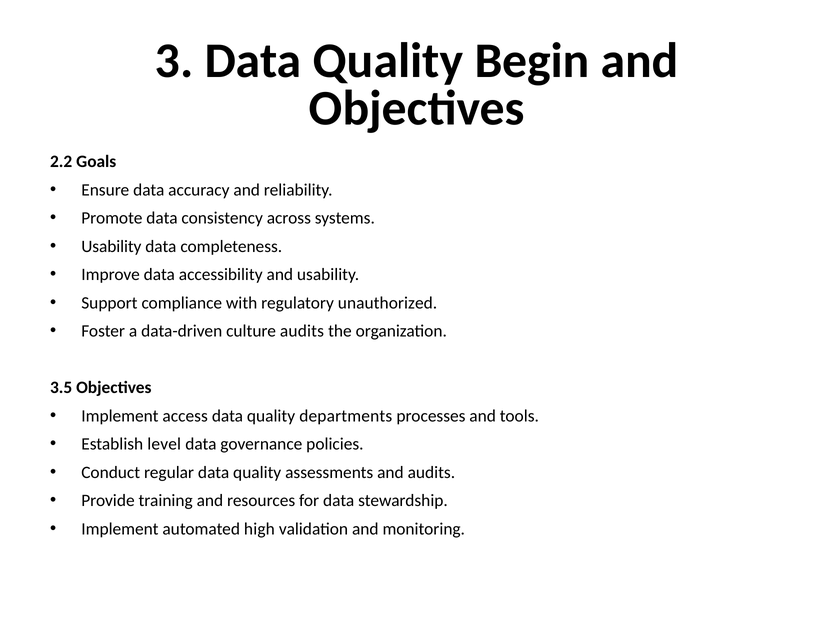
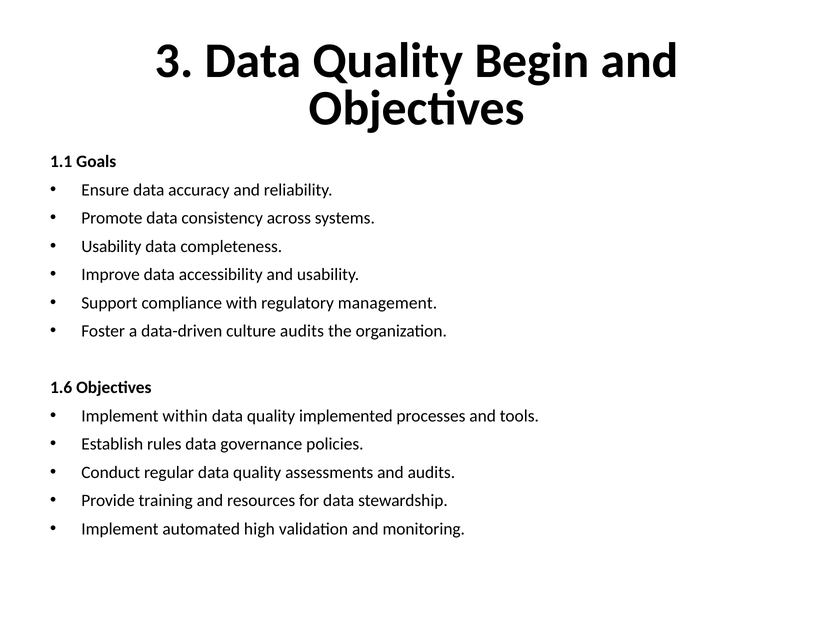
2.2: 2.2 -> 1.1
unauthorized: unauthorized -> management
3.5: 3.5 -> 1.6
access: access -> within
departments: departments -> implemented
level: level -> rules
